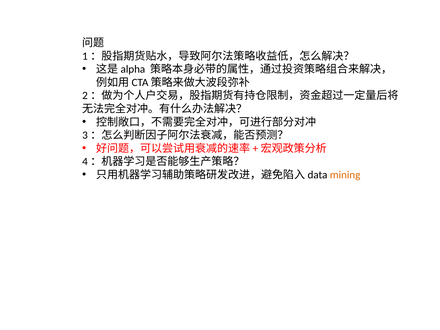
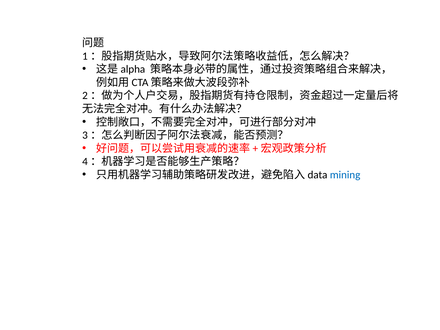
mining colour: orange -> blue
